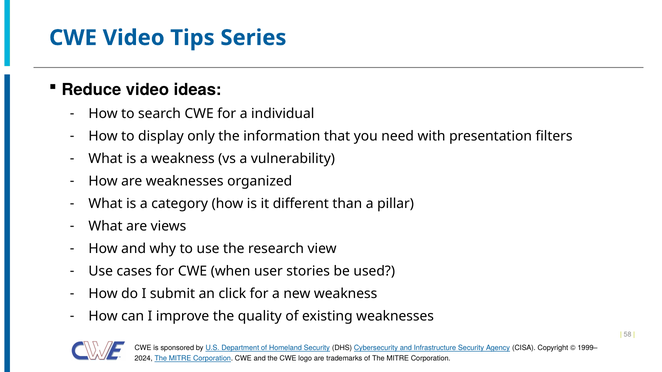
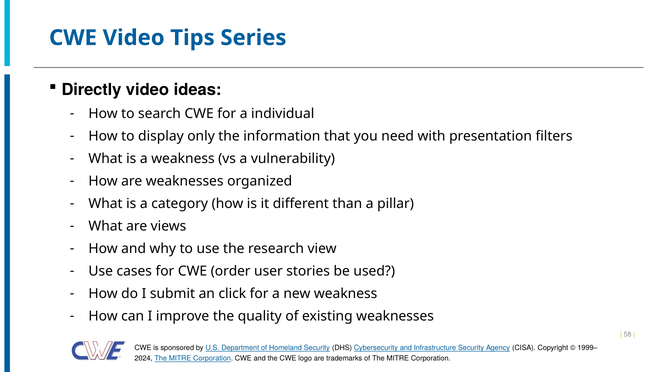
Reduce: Reduce -> Directly
when: when -> order
